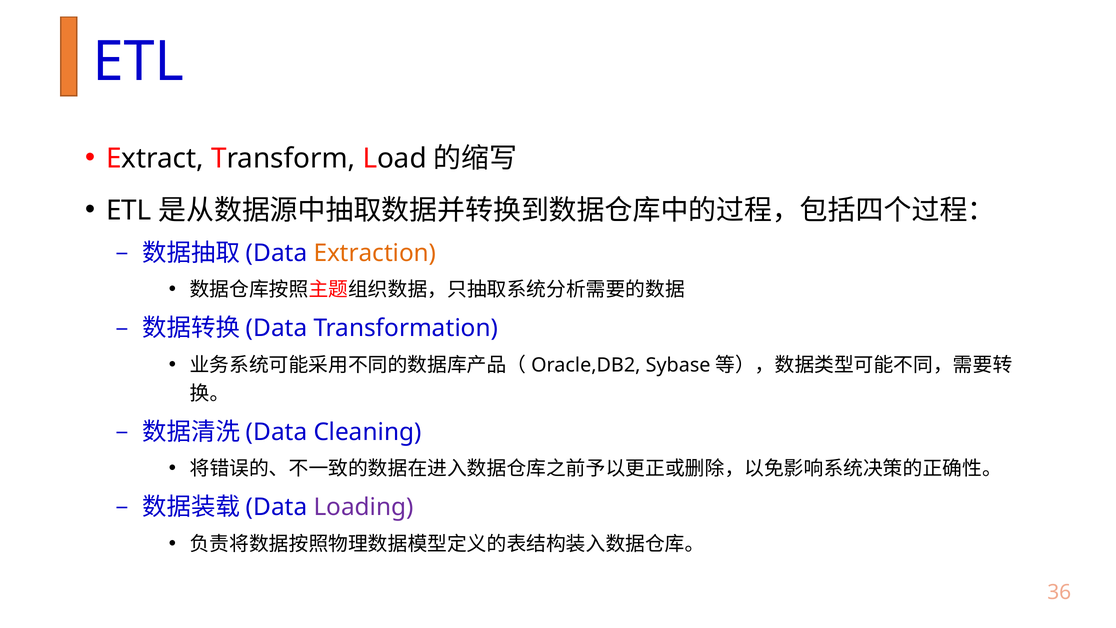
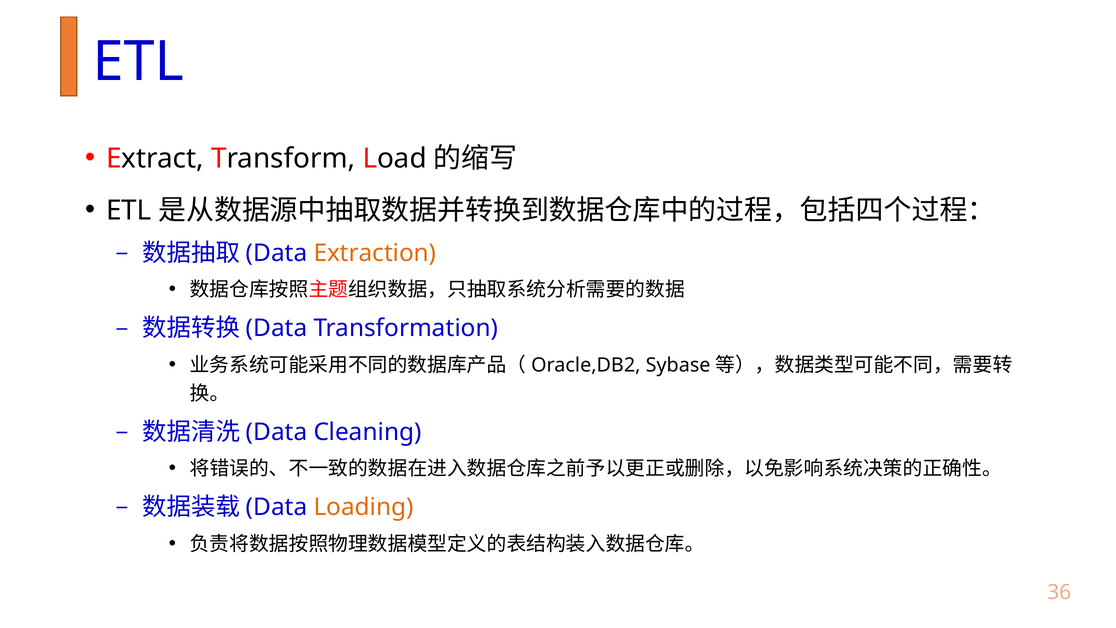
Loading colour: purple -> orange
